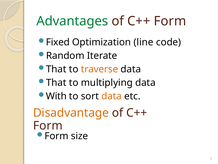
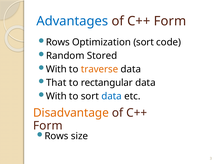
Advantages colour: green -> blue
Fixed at (58, 42): Fixed -> Rows
Optimization line: line -> sort
Iterate: Iterate -> Stored
That at (56, 69): That -> With
multiplying: multiplying -> rectangular
data at (112, 96) colour: orange -> blue
Form at (56, 136): Form -> Rows
